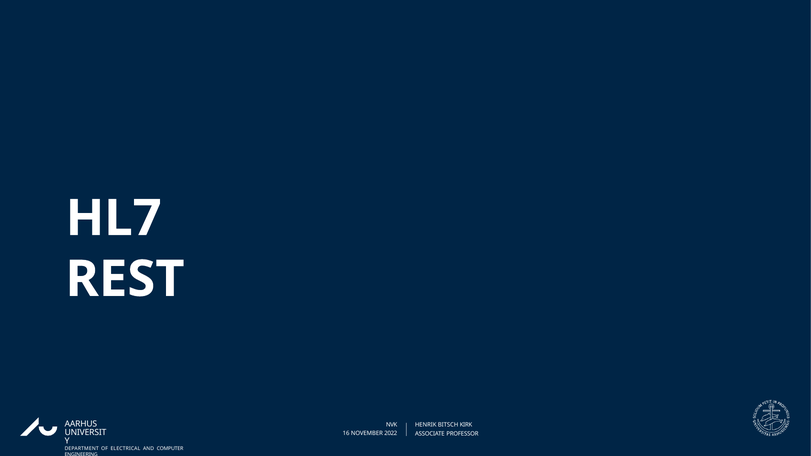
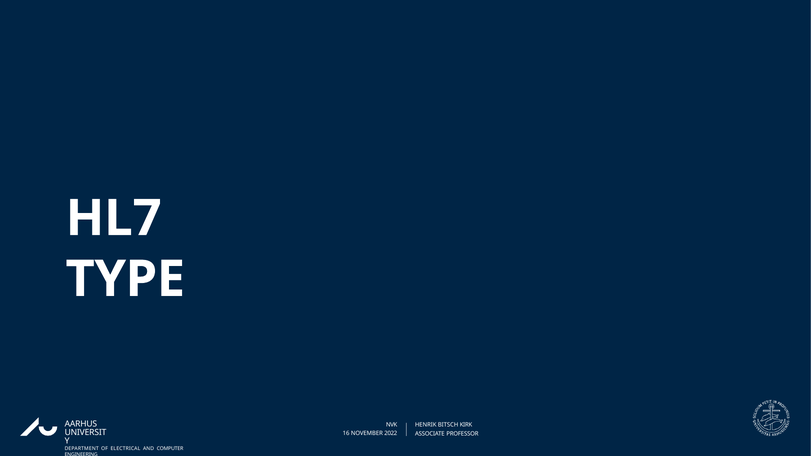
REST: REST -> TYPE
